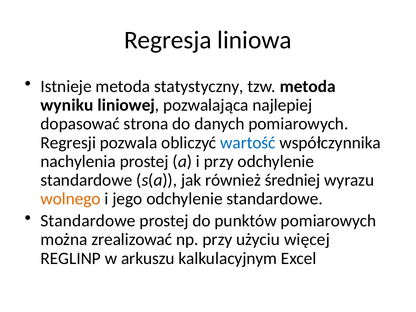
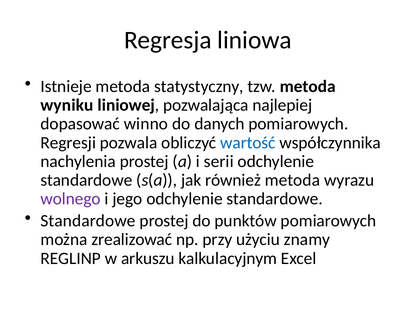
strona: strona -> winno
i przy: przy -> serii
również średniej: średniej -> metoda
wolnego colour: orange -> purple
więcej: więcej -> znamy
